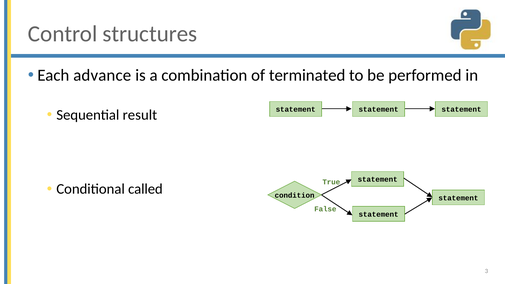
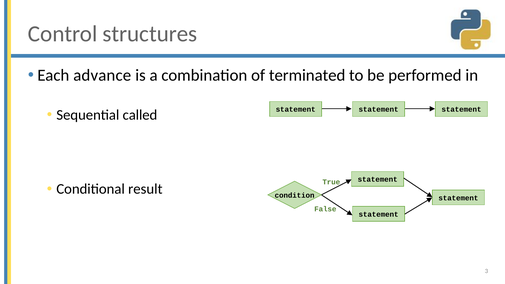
result: result -> called
called: called -> result
